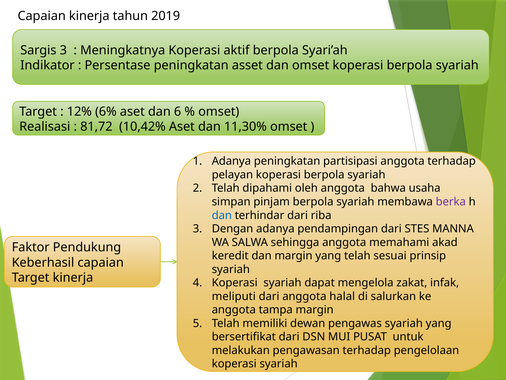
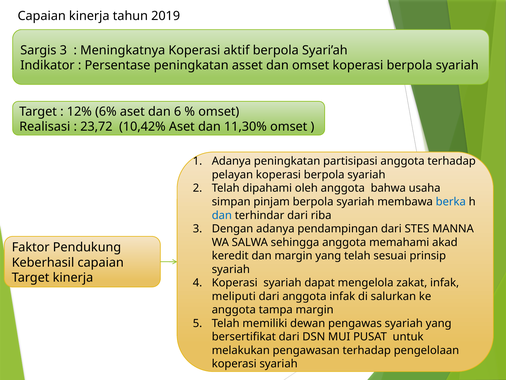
81,72: 81,72 -> 23,72
berka colour: purple -> blue
anggota halal: halal -> infak
